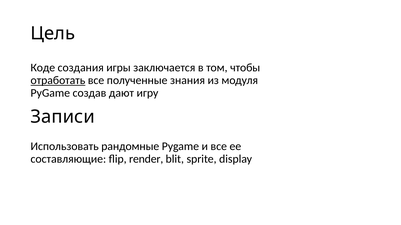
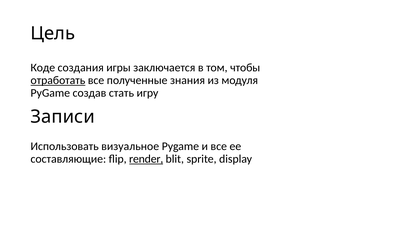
дают: дают -> стать
рандомные: рандомные -> визуальное
render underline: none -> present
